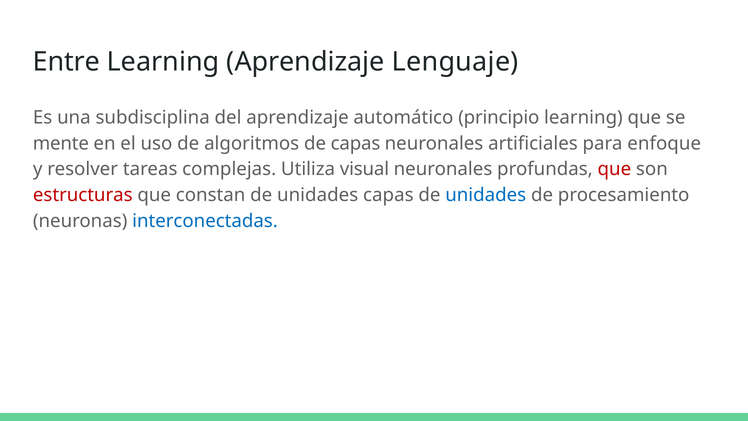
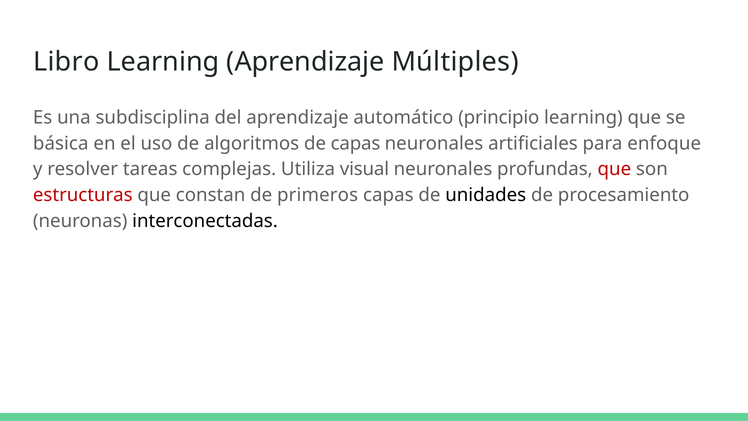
Entre: Entre -> Libro
Lenguaje: Lenguaje -> Múltiples
mente: mente -> básica
constan de unidades: unidades -> primeros
unidades at (486, 195) colour: blue -> black
interconectadas colour: blue -> black
